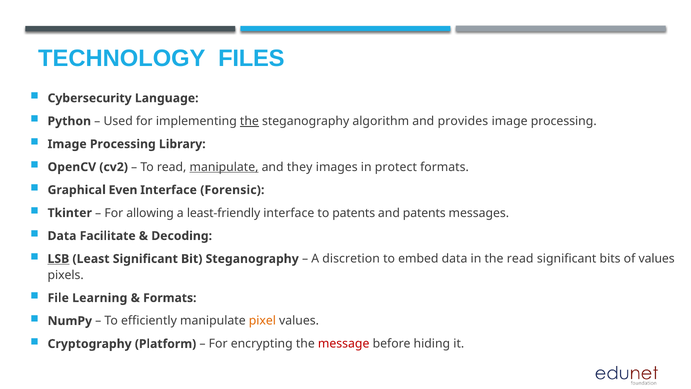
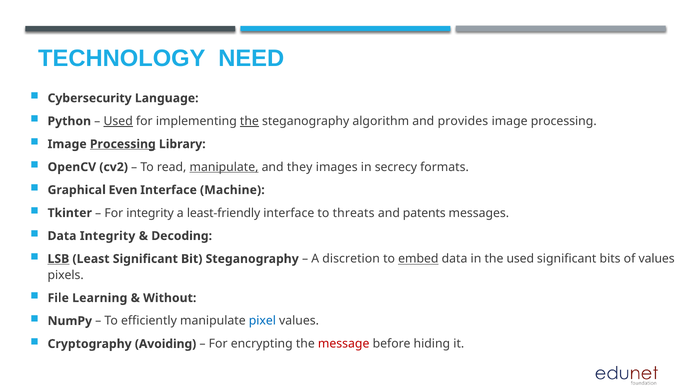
FILES: FILES -> NEED
Used at (118, 121) underline: none -> present
Processing at (123, 144) underline: none -> present
protect: protect -> secrecy
Forensic: Forensic -> Machine
For allowing: allowing -> integrity
to patents: patents -> threats
Data Facilitate: Facilitate -> Integrity
embed underline: none -> present
the read: read -> used
Formats at (170, 298): Formats -> Without
pixel colour: orange -> blue
Platform: Platform -> Avoiding
